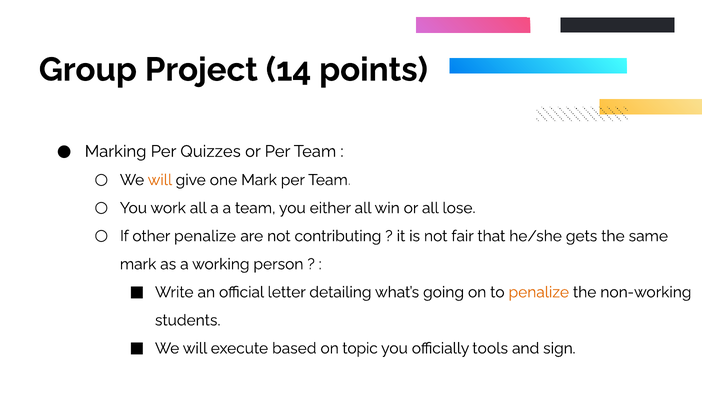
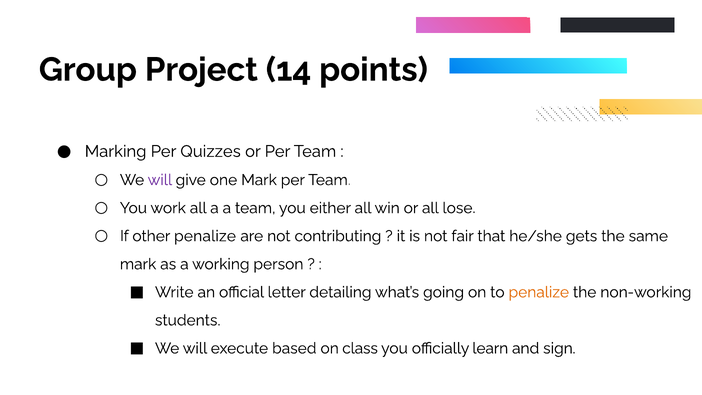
will at (160, 180) colour: orange -> purple
topic: topic -> class
tools: tools -> learn
